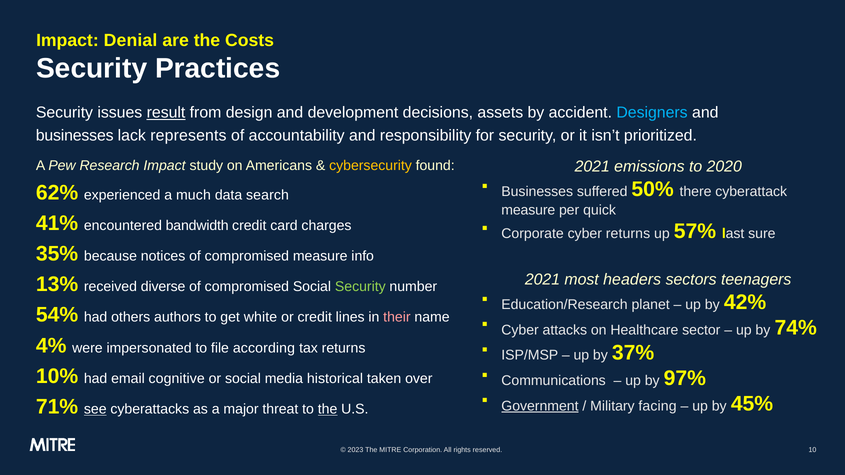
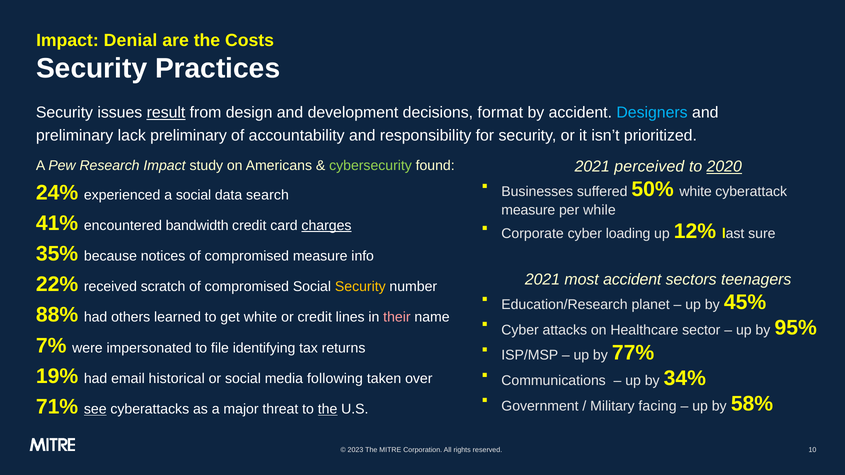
assets: assets -> format
businesses at (75, 135): businesses -> preliminary
lack represents: represents -> preliminary
cybersecurity colour: yellow -> light green
emissions: emissions -> perceived
2020 underline: none -> present
50% there: there -> white
62%: 62% -> 24%
a much: much -> social
quick: quick -> while
charges underline: none -> present
cyber returns: returns -> loading
57%: 57% -> 12%
most headers: headers -> accident
13%: 13% -> 22%
diverse: diverse -> scratch
Security at (360, 287) colour: light green -> yellow
42%: 42% -> 45%
54%: 54% -> 88%
authors: authors -> learned
74%: 74% -> 95%
4%: 4% -> 7%
according: according -> identifying
37%: 37% -> 77%
10%: 10% -> 19%
cognitive: cognitive -> historical
historical: historical -> following
97%: 97% -> 34%
Government underline: present -> none
45%: 45% -> 58%
